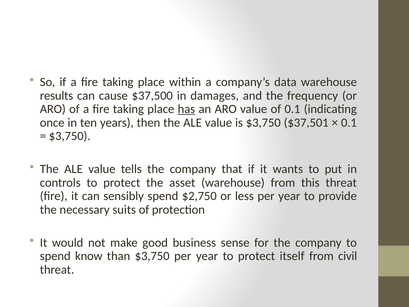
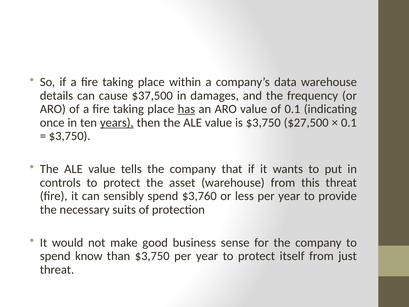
results: results -> details
years underline: none -> present
$37,501: $37,501 -> $27,500
$2,750: $2,750 -> $3,760
civil: civil -> just
